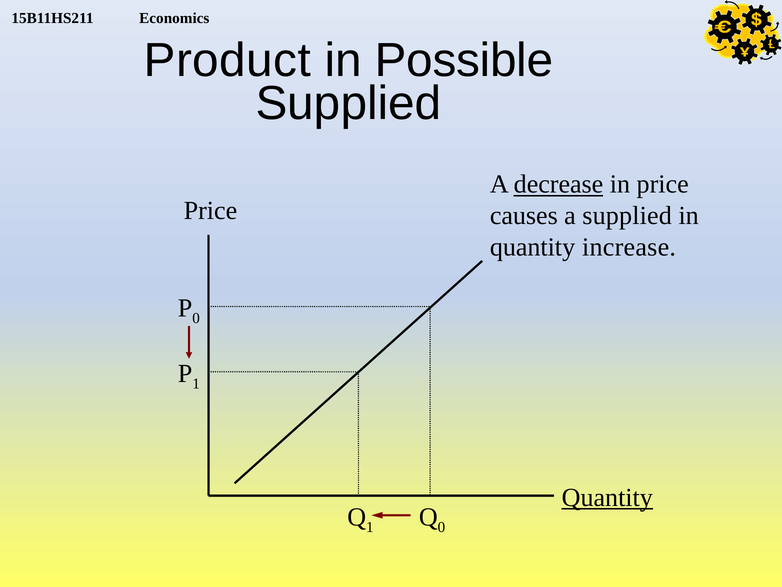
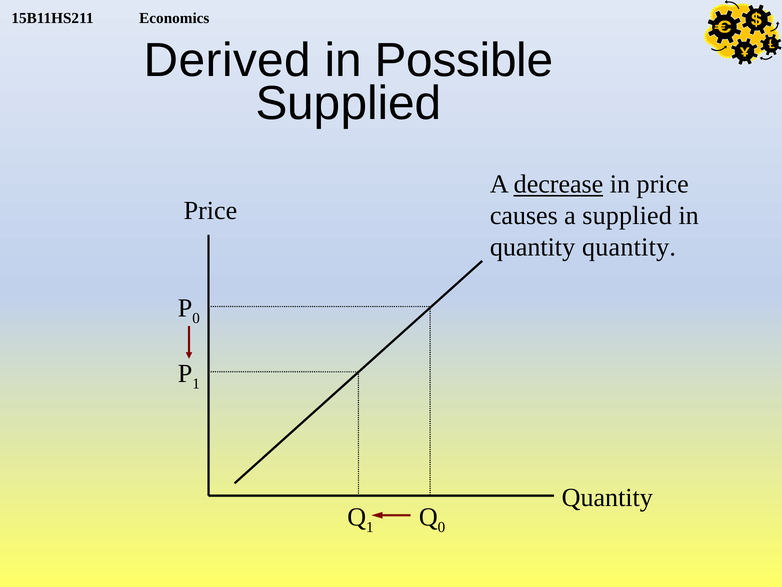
Product: Product -> Derived
quantity increase: increase -> quantity
Quantity at (607, 497) underline: present -> none
